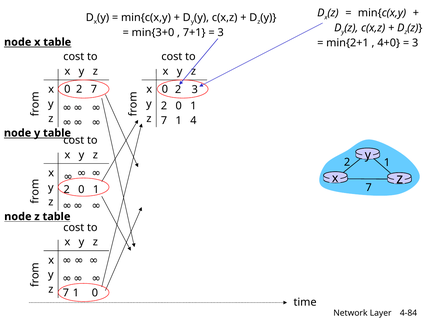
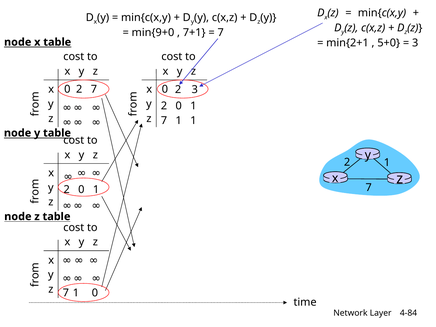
min{3+0: min{3+0 -> min{9+0
3 at (221, 32): 3 -> 7
4+0: 4+0 -> 5+0
1 4: 4 -> 1
